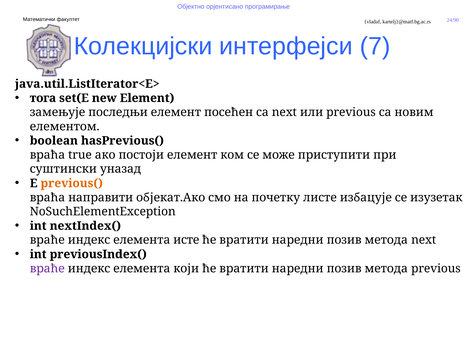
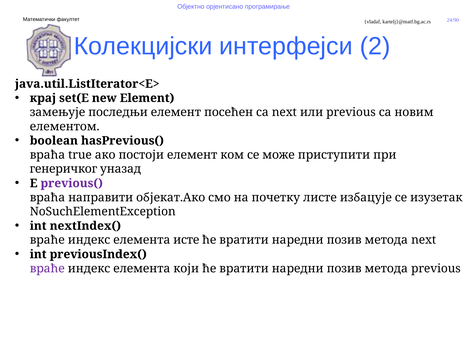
7: 7 -> 2
тога: тога -> крај
суштински: суштински -> генеричког
previous( colour: orange -> purple
